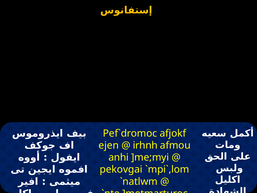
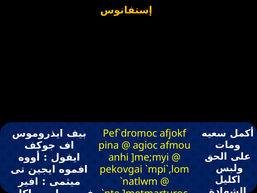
ejen: ejen -> pina
irhnh: irhnh -> agioc
